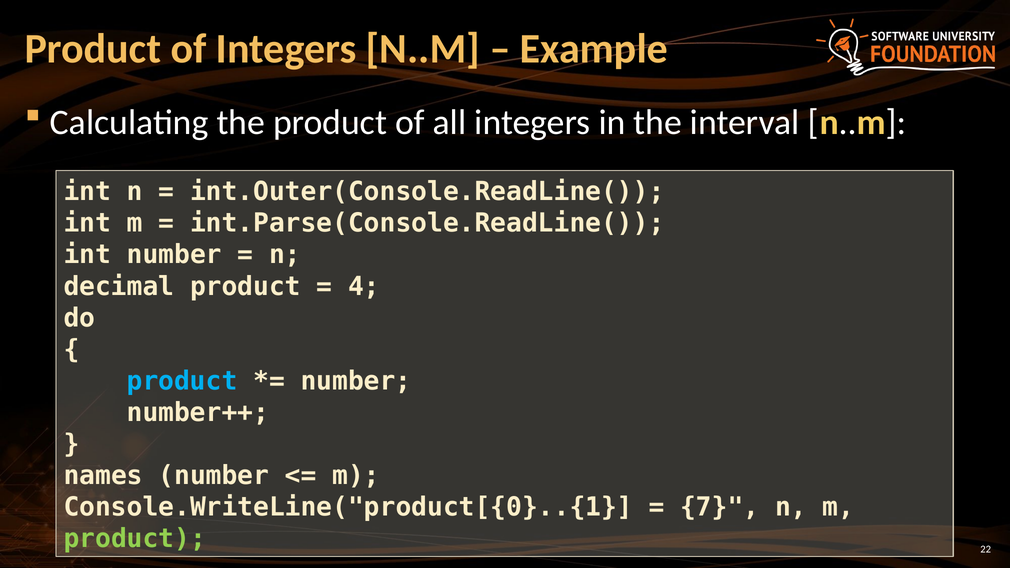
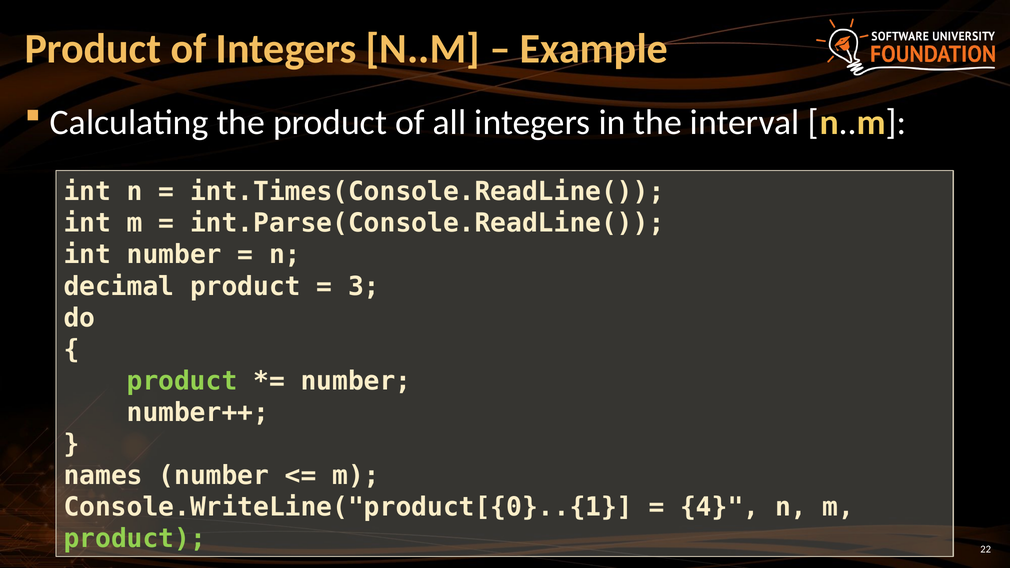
int.Outer(Console.ReadLine(: int.Outer(Console.ReadLine( -> int.Times(Console.ReadLine(
4: 4 -> 3
product at (182, 381) colour: light blue -> light green
7: 7 -> 4
